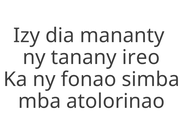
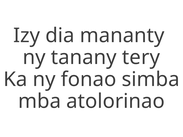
ireo: ireo -> tery
